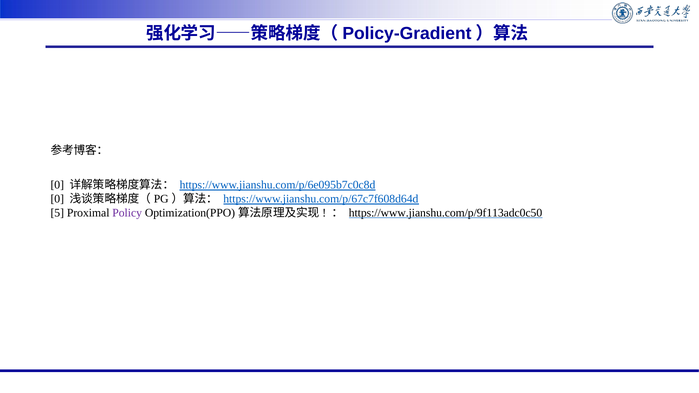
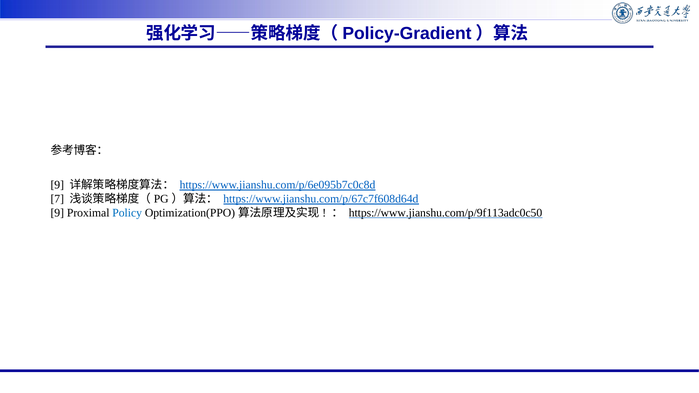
0 at (57, 185): 0 -> 9
0 at (57, 199): 0 -> 7
5 at (57, 213): 5 -> 9
Policy colour: purple -> blue
